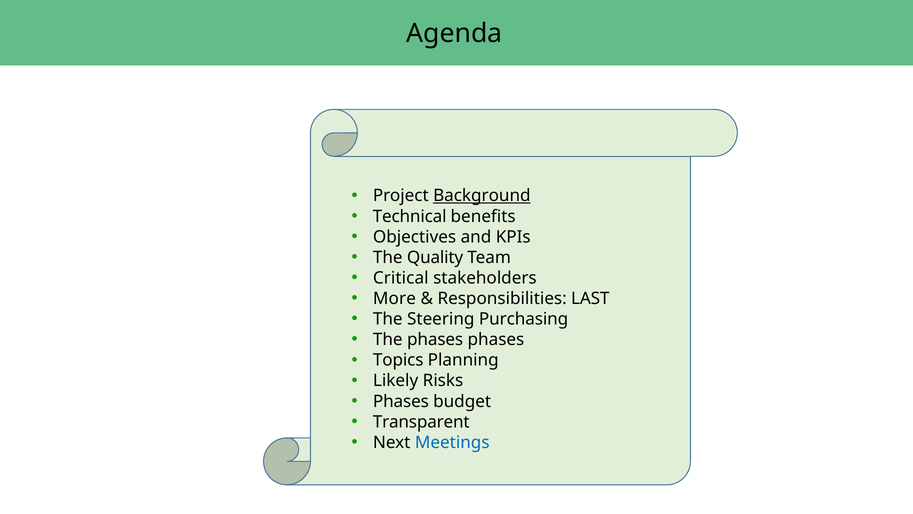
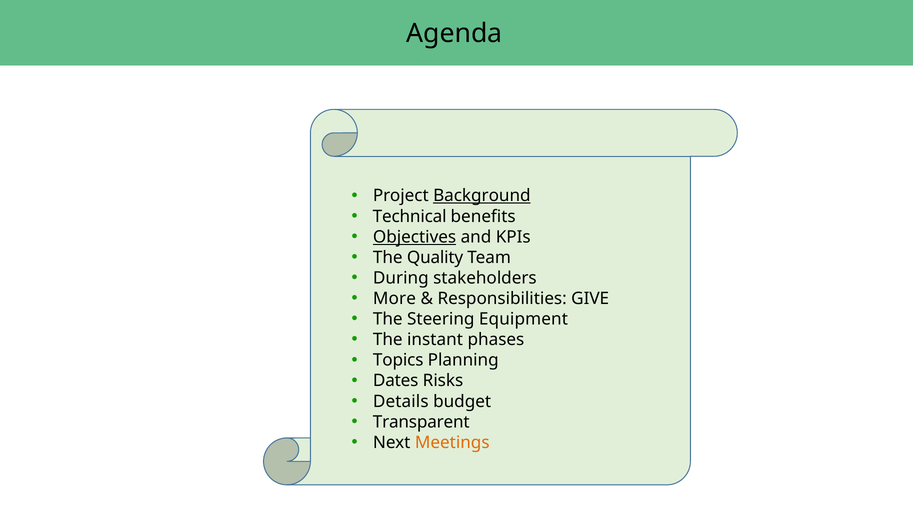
Objectives underline: none -> present
Critical: Critical -> During
LAST: LAST -> GIVE
Purchasing: Purchasing -> Equipment
The phases: phases -> instant
Likely: Likely -> Dates
Phases at (401, 401): Phases -> Details
Meetings colour: blue -> orange
